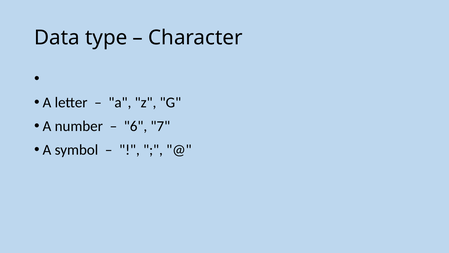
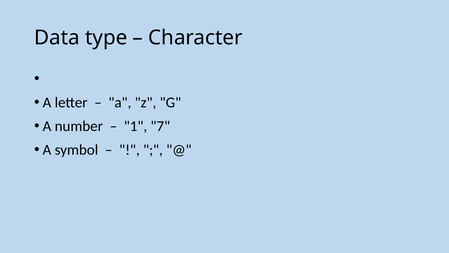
6: 6 -> 1
